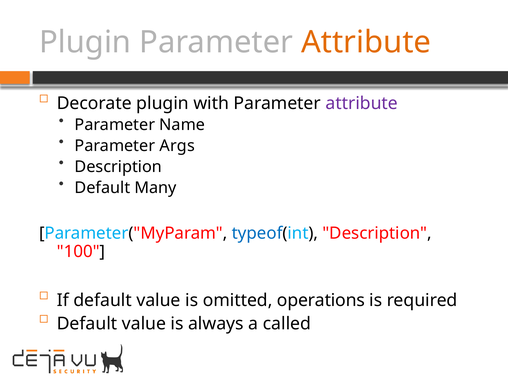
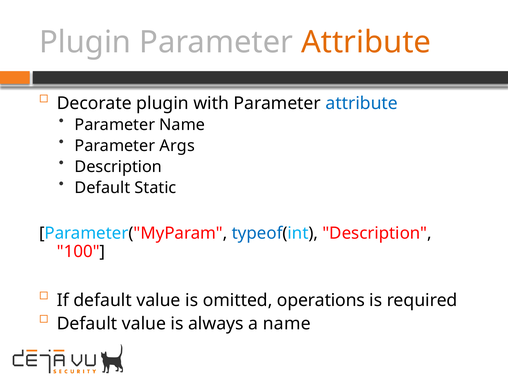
attribute at (362, 103) colour: purple -> blue
Many: Many -> Static
a called: called -> name
